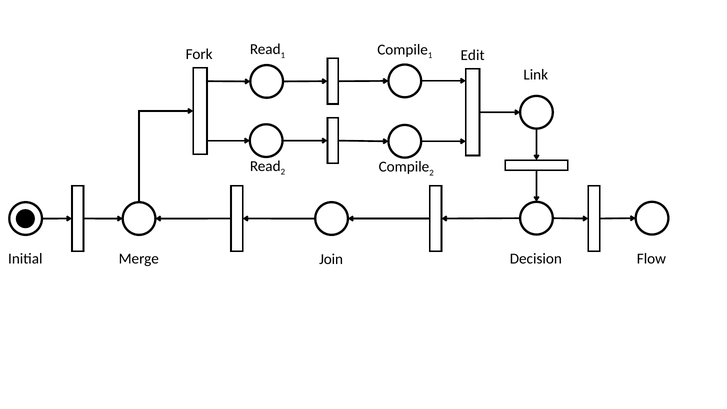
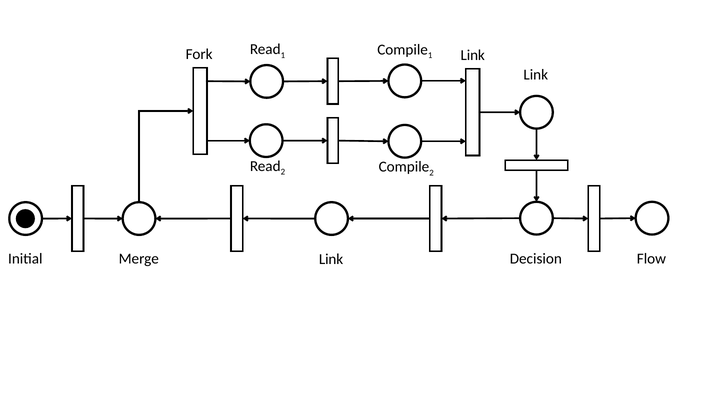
Edit at (473, 55): Edit -> Link
Merge Join: Join -> Link
